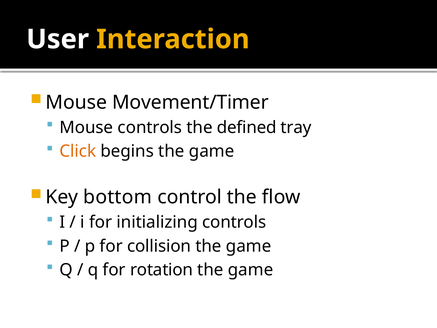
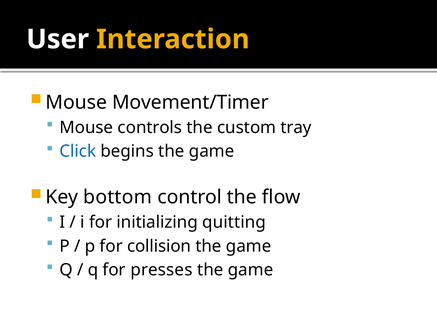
defined: defined -> custom
Click colour: orange -> blue
initializing controls: controls -> quitting
rotation: rotation -> presses
